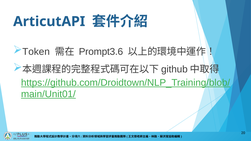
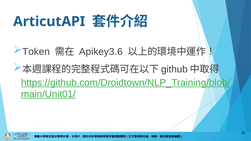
Prompt3.6: Prompt3.6 -> Apikey3.6
